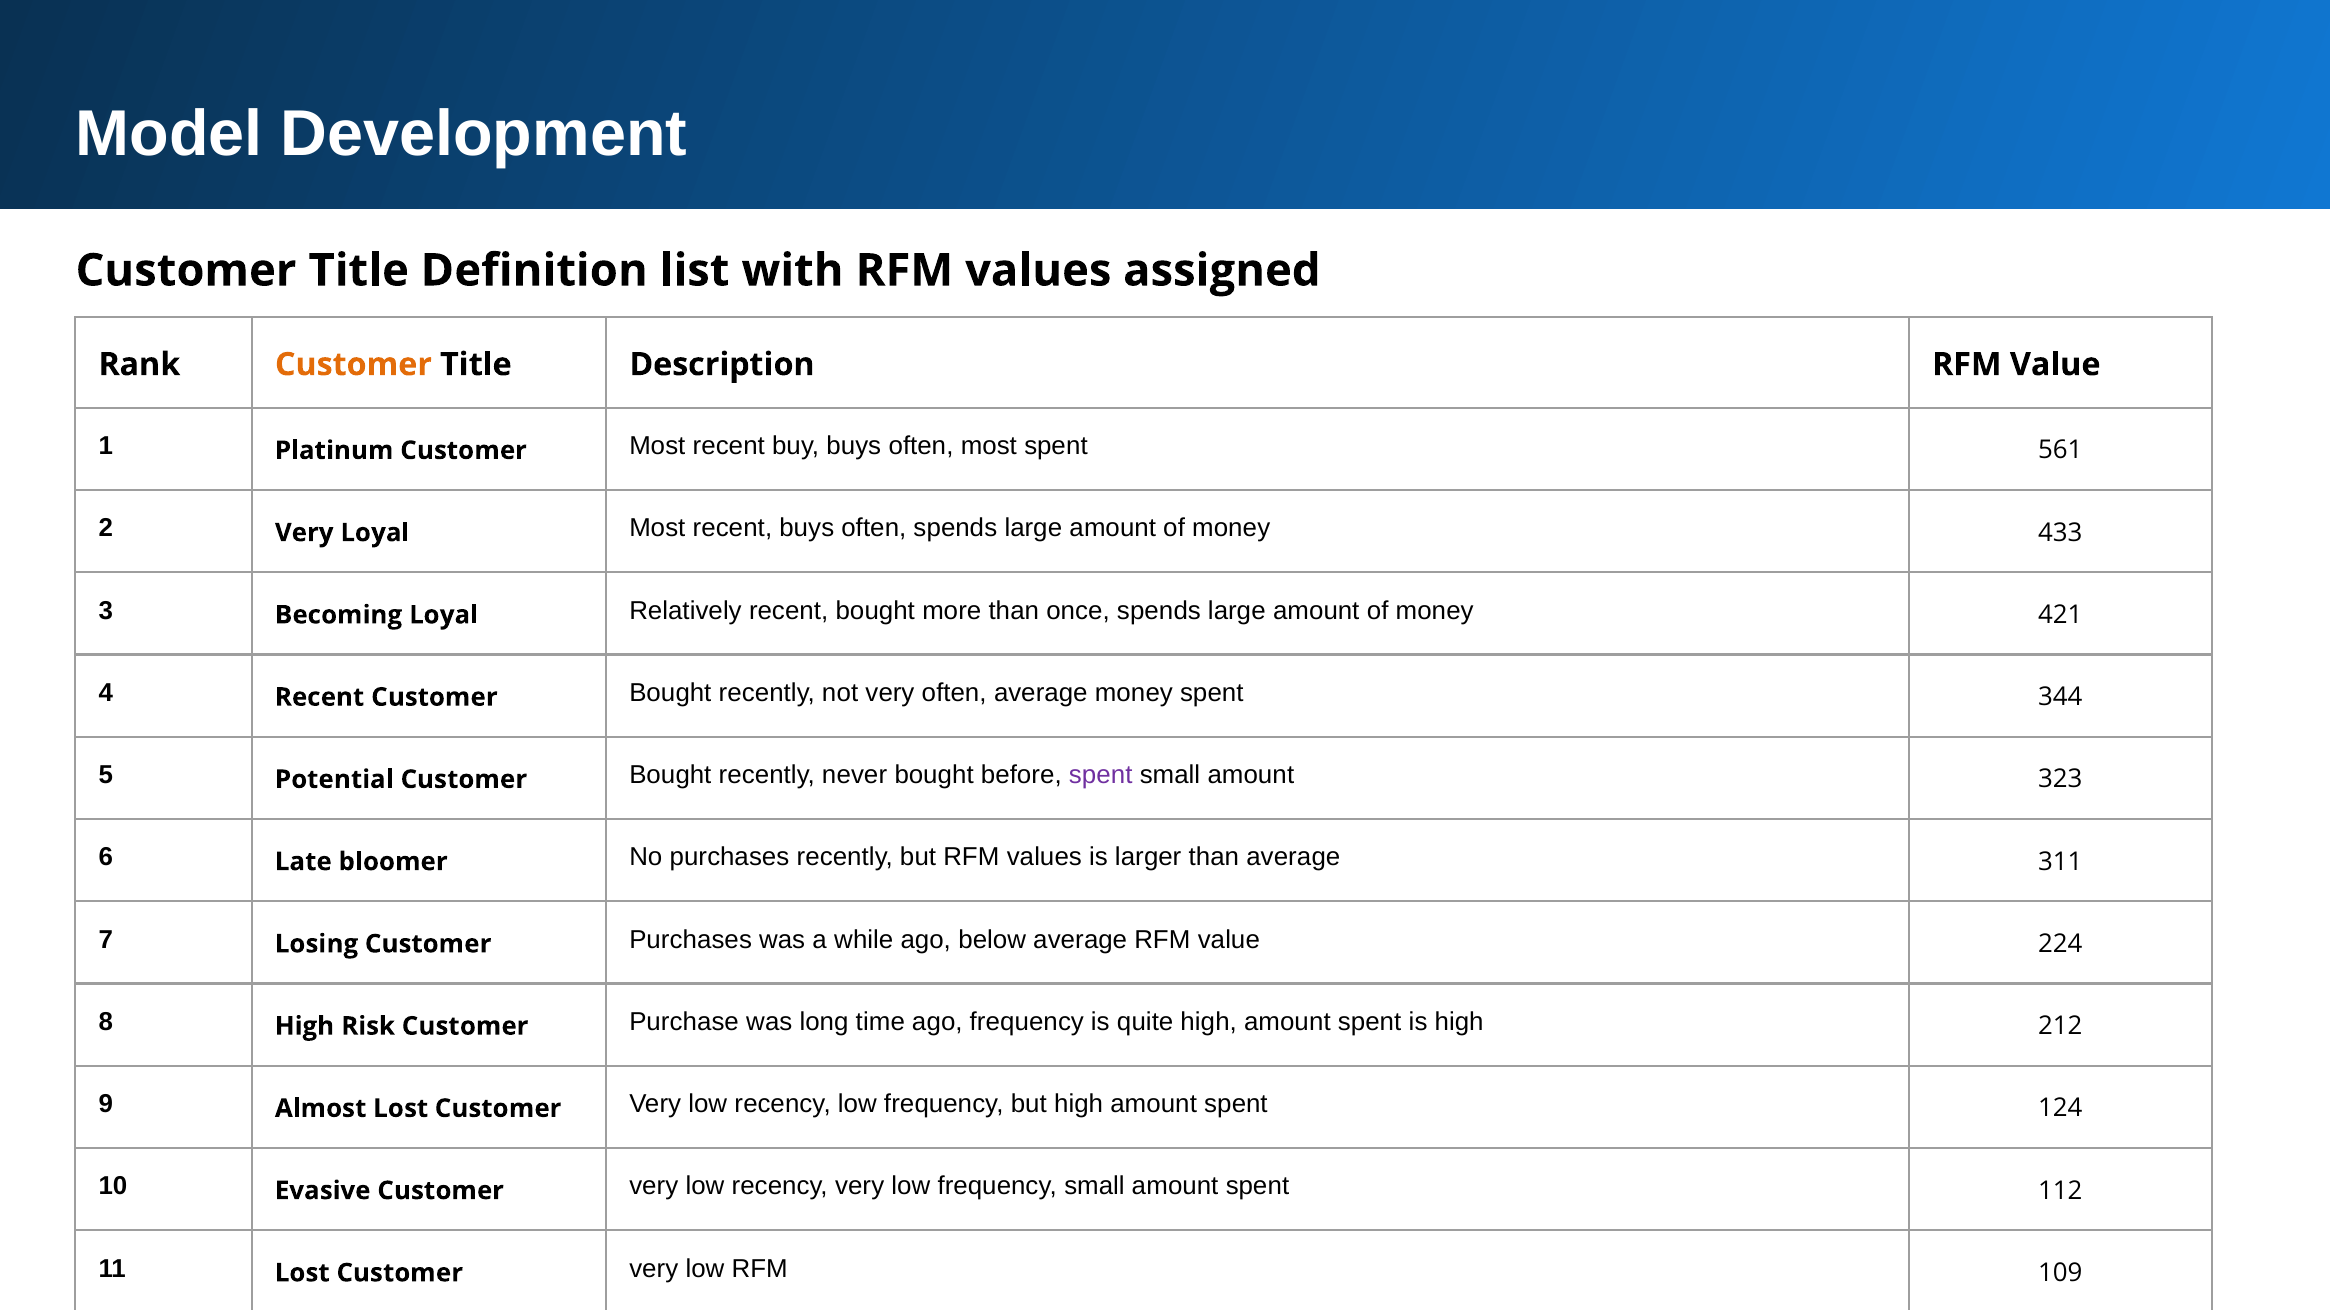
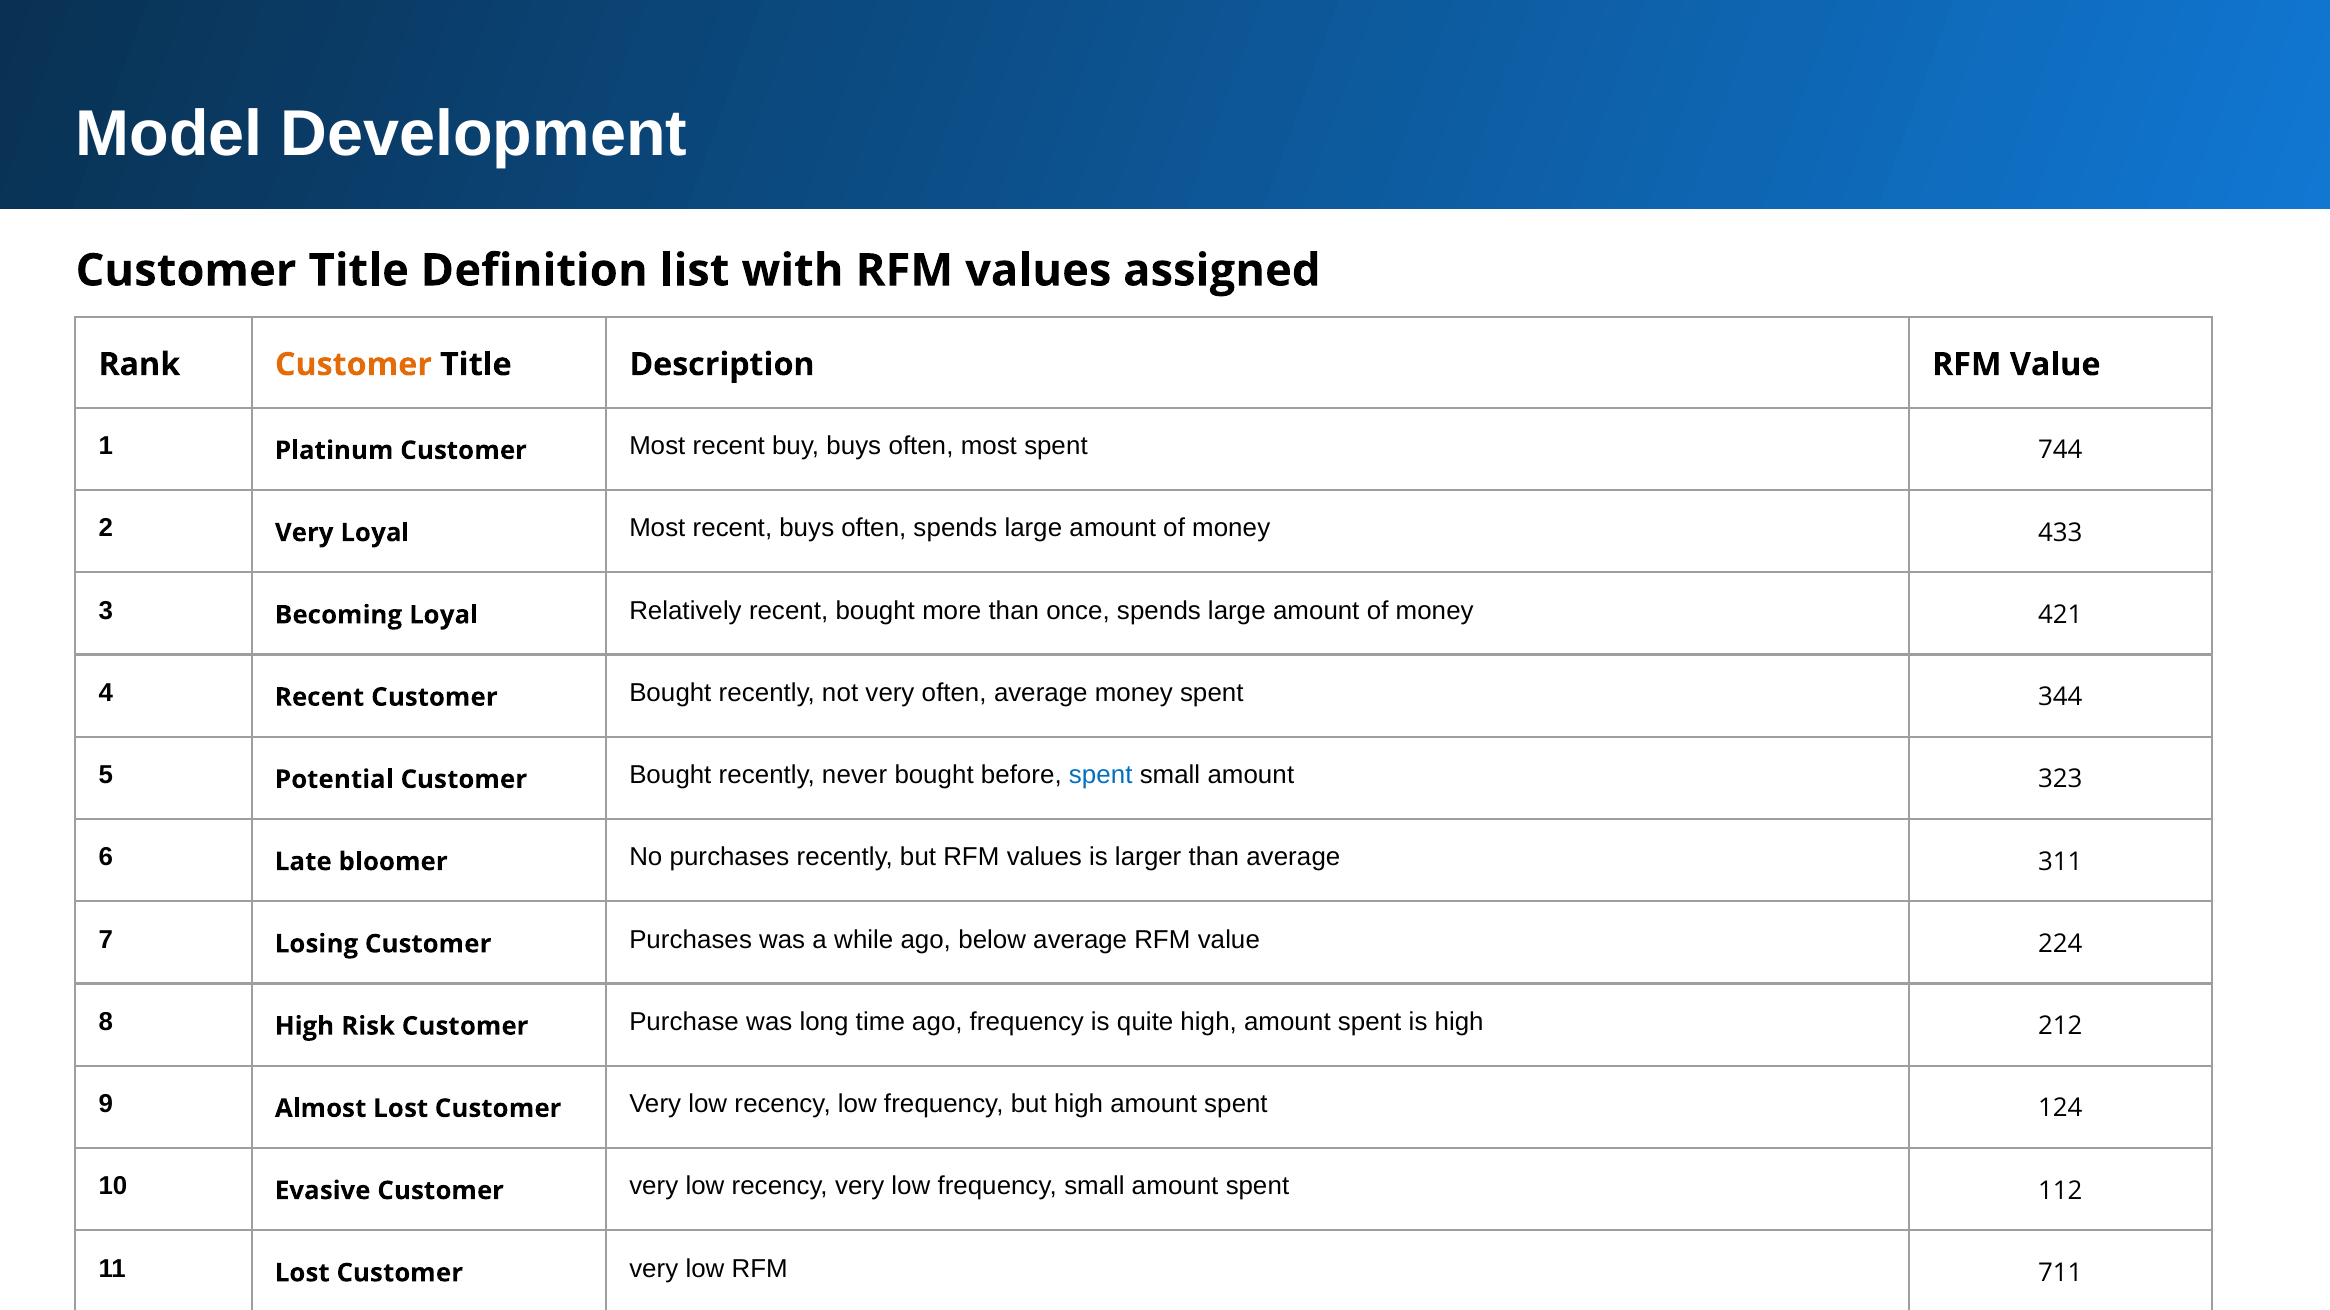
561: 561 -> 744
spent at (1101, 775) colour: purple -> blue
109: 109 -> 711
